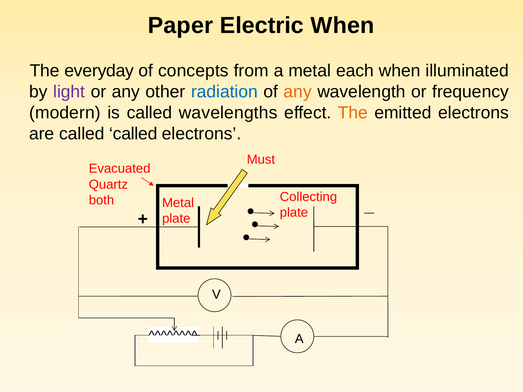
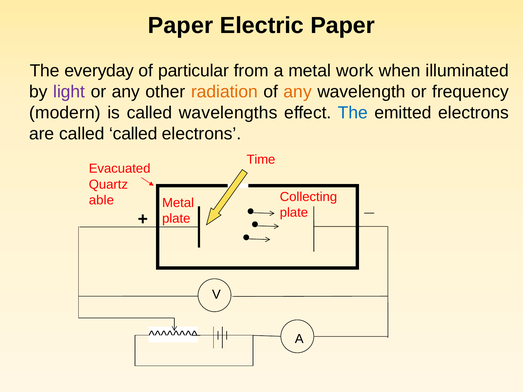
Electric When: When -> Paper
concepts: concepts -> particular
each: each -> work
radiation colour: blue -> orange
The at (353, 113) colour: orange -> blue
Must: Must -> Time
both: both -> able
